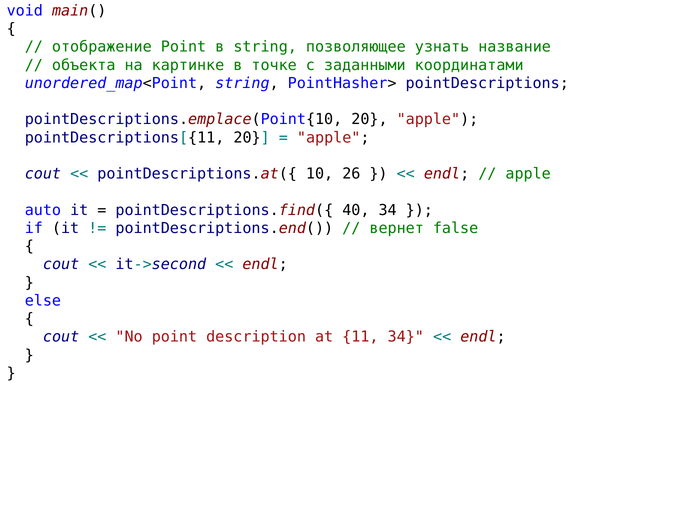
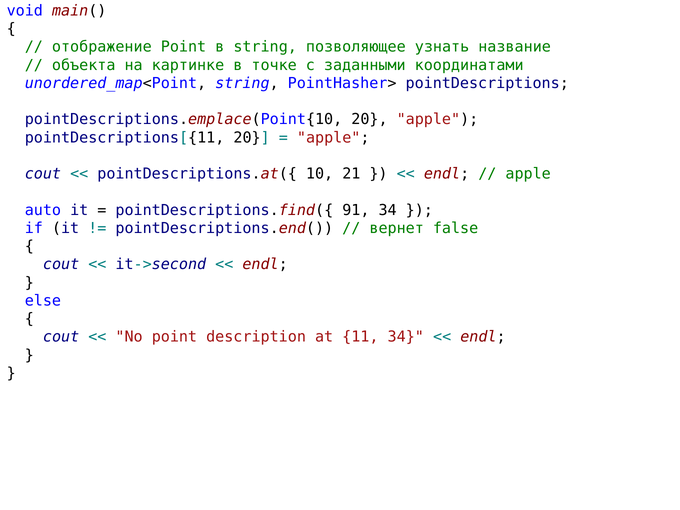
26: 26 -> 21
40: 40 -> 91
